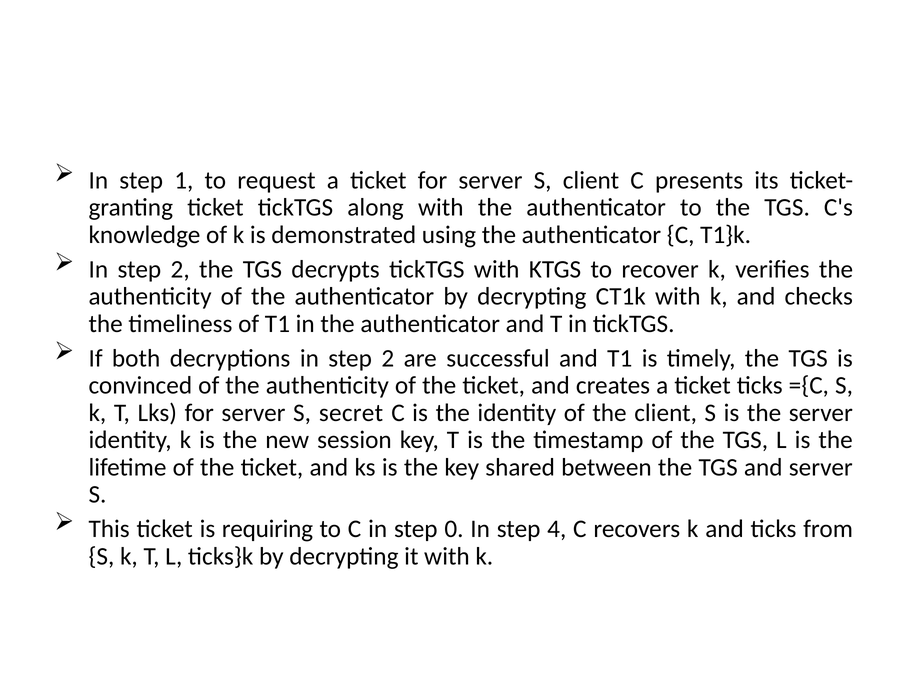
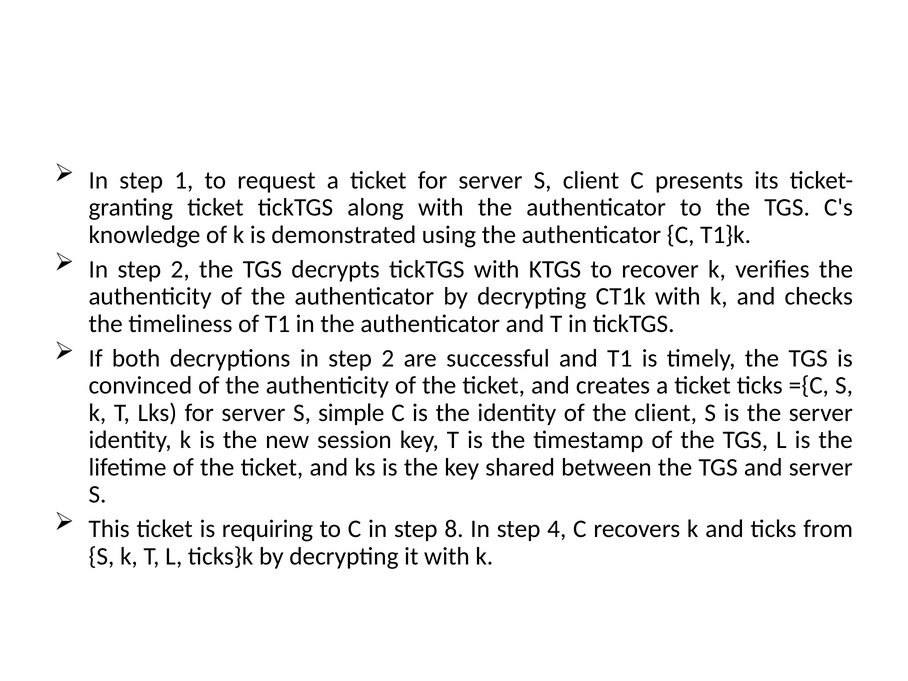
secret: secret -> simple
0: 0 -> 8
